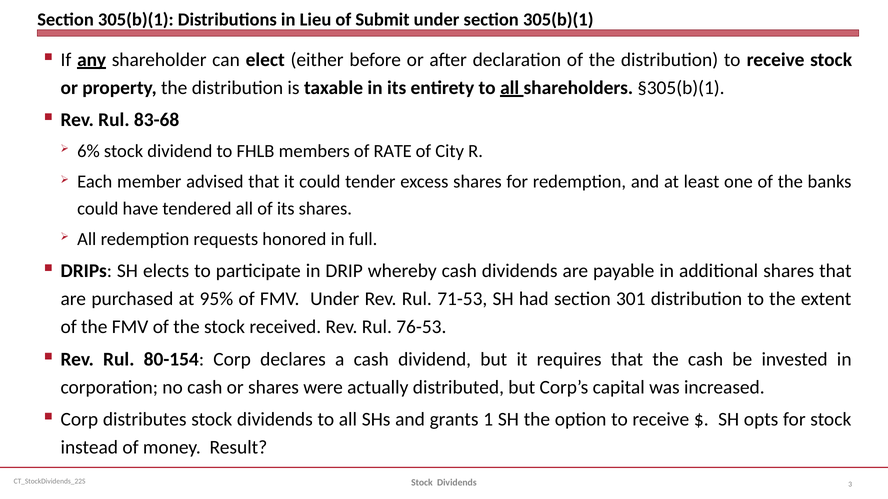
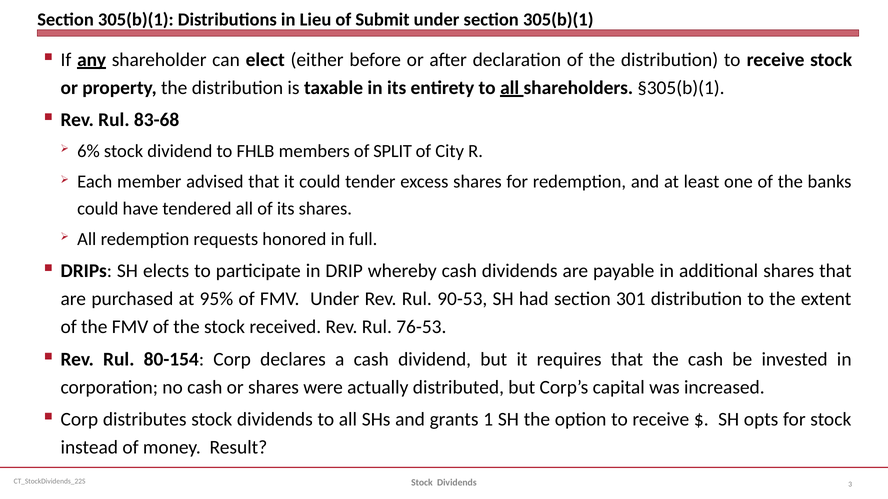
RATE: RATE -> SPLIT
71-53: 71-53 -> 90-53
